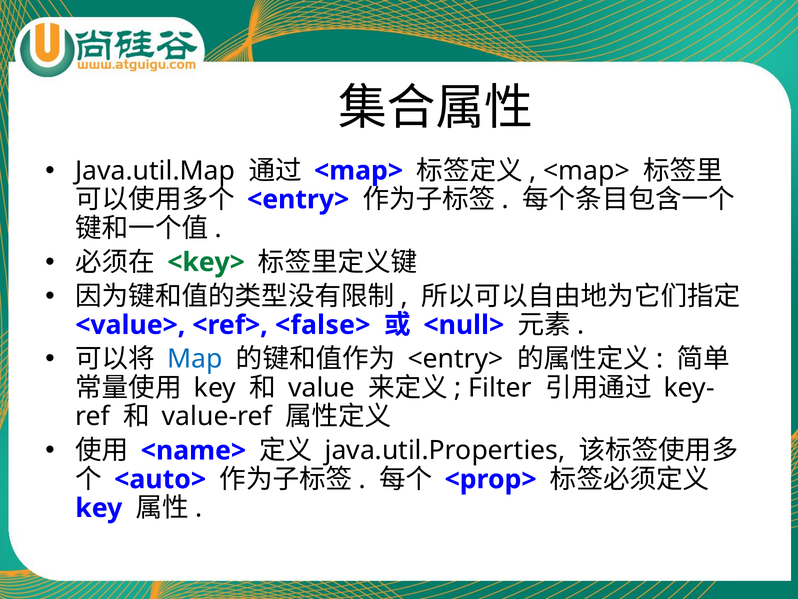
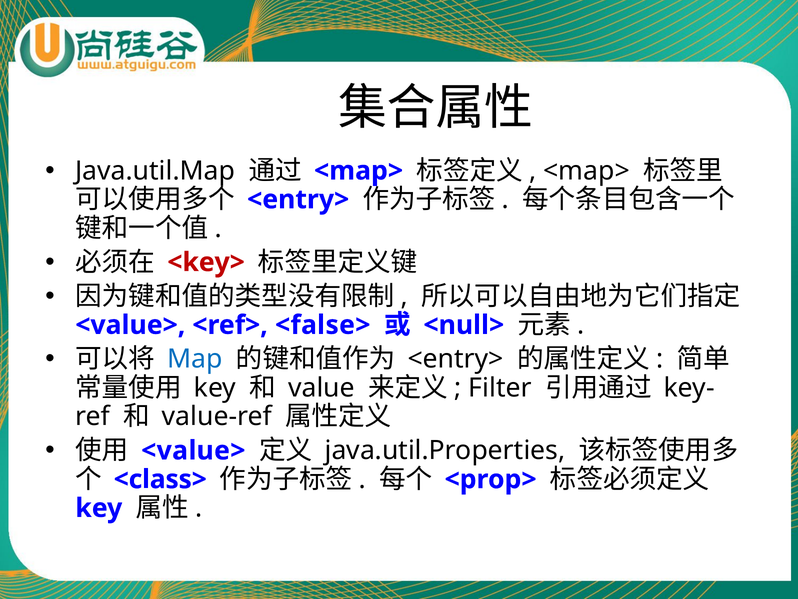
<key> colour: green -> red
<name> at (193, 450): <name> -> <value>
<auto>: <auto> -> <class>
